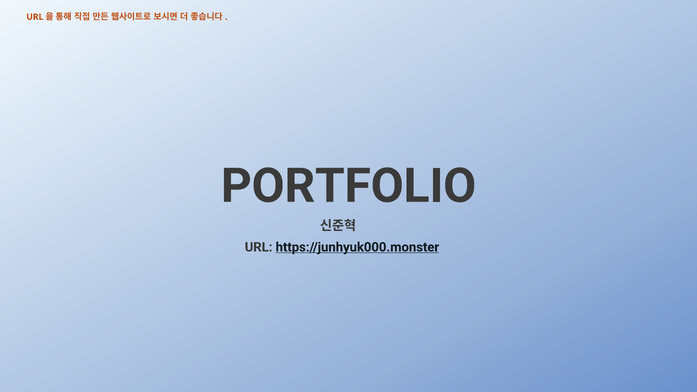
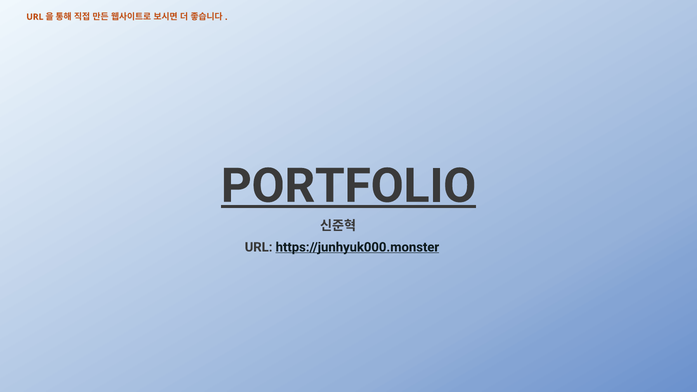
PORTFOLIO underline: none -> present
